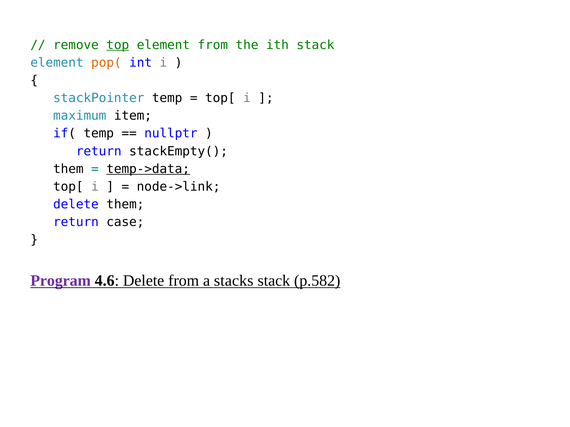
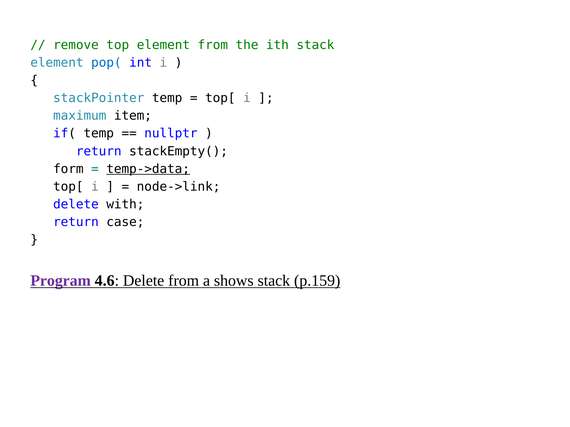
top underline: present -> none
pop( colour: orange -> blue
them at (68, 169): them -> form
delete them: them -> with
stacks: stacks -> shows
p.582: p.582 -> p.159
